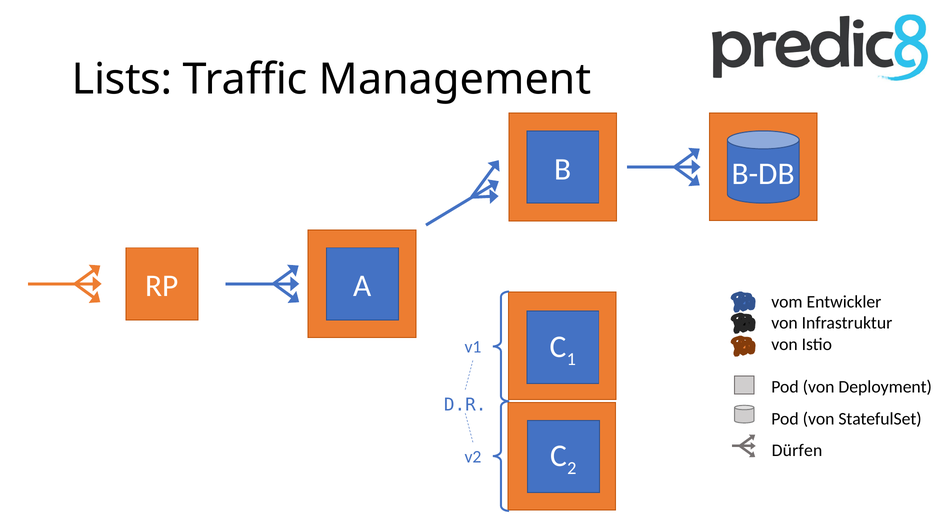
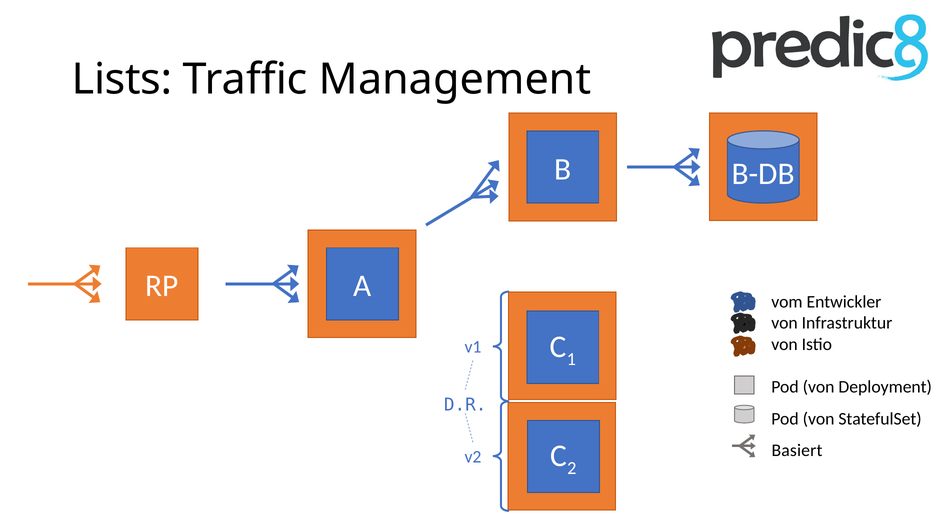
Dürfen: Dürfen -> Basiert
